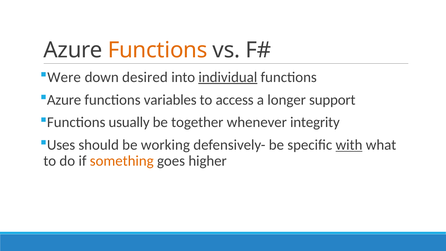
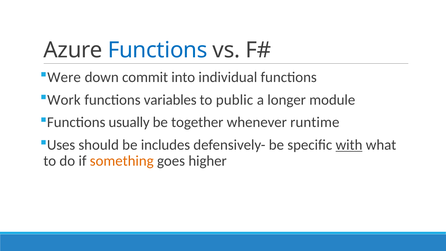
Functions at (158, 50) colour: orange -> blue
desired: desired -> commit
individual underline: present -> none
Azure at (64, 100): Azure -> Work
access: access -> public
support: support -> module
integrity: integrity -> runtime
working: working -> includes
